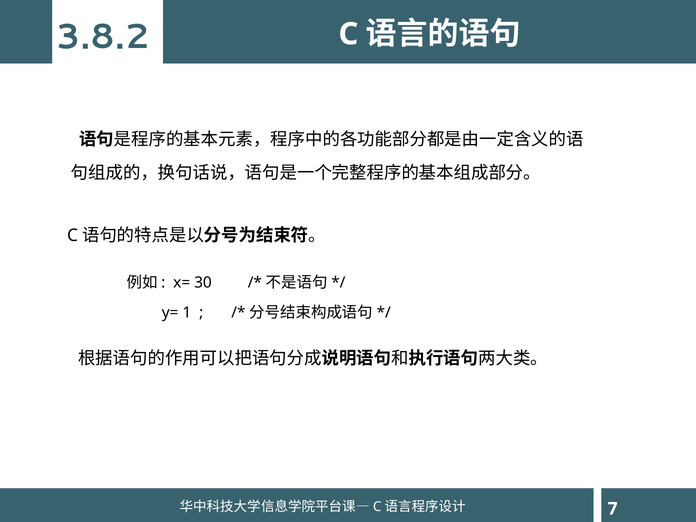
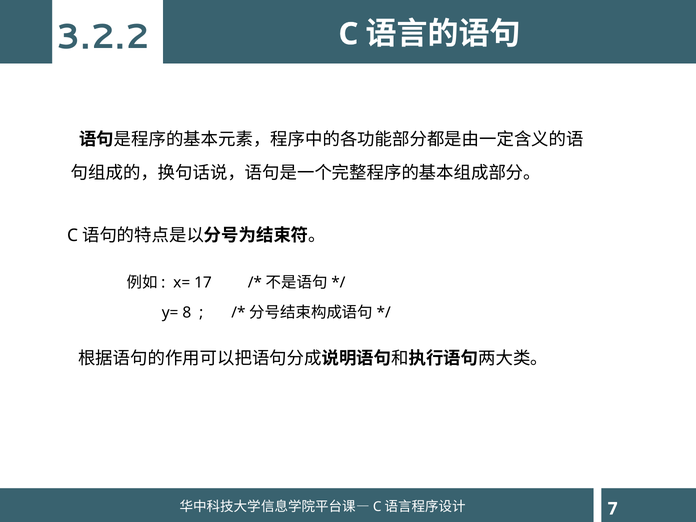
3.8.2: 3.8.2 -> 3.2.2
30: 30 -> 17
1: 1 -> 8
